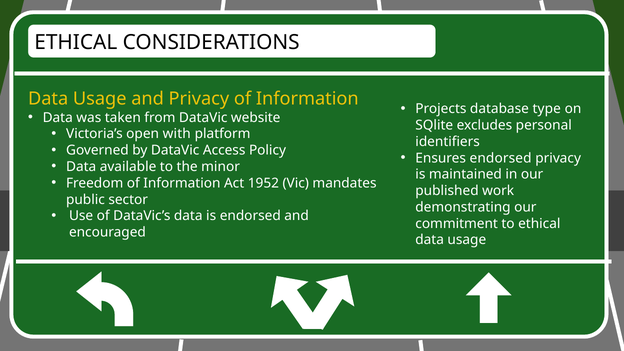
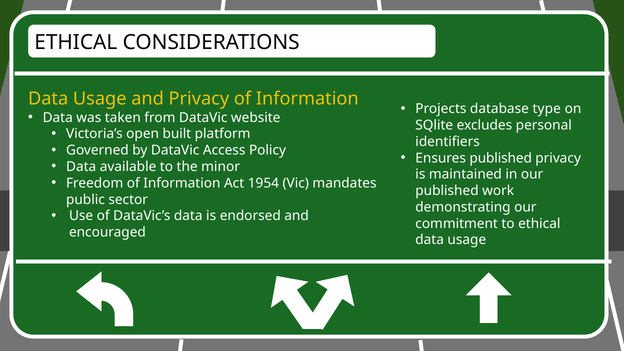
with: with -> built
Ensures endorsed: endorsed -> published
1952: 1952 -> 1954
